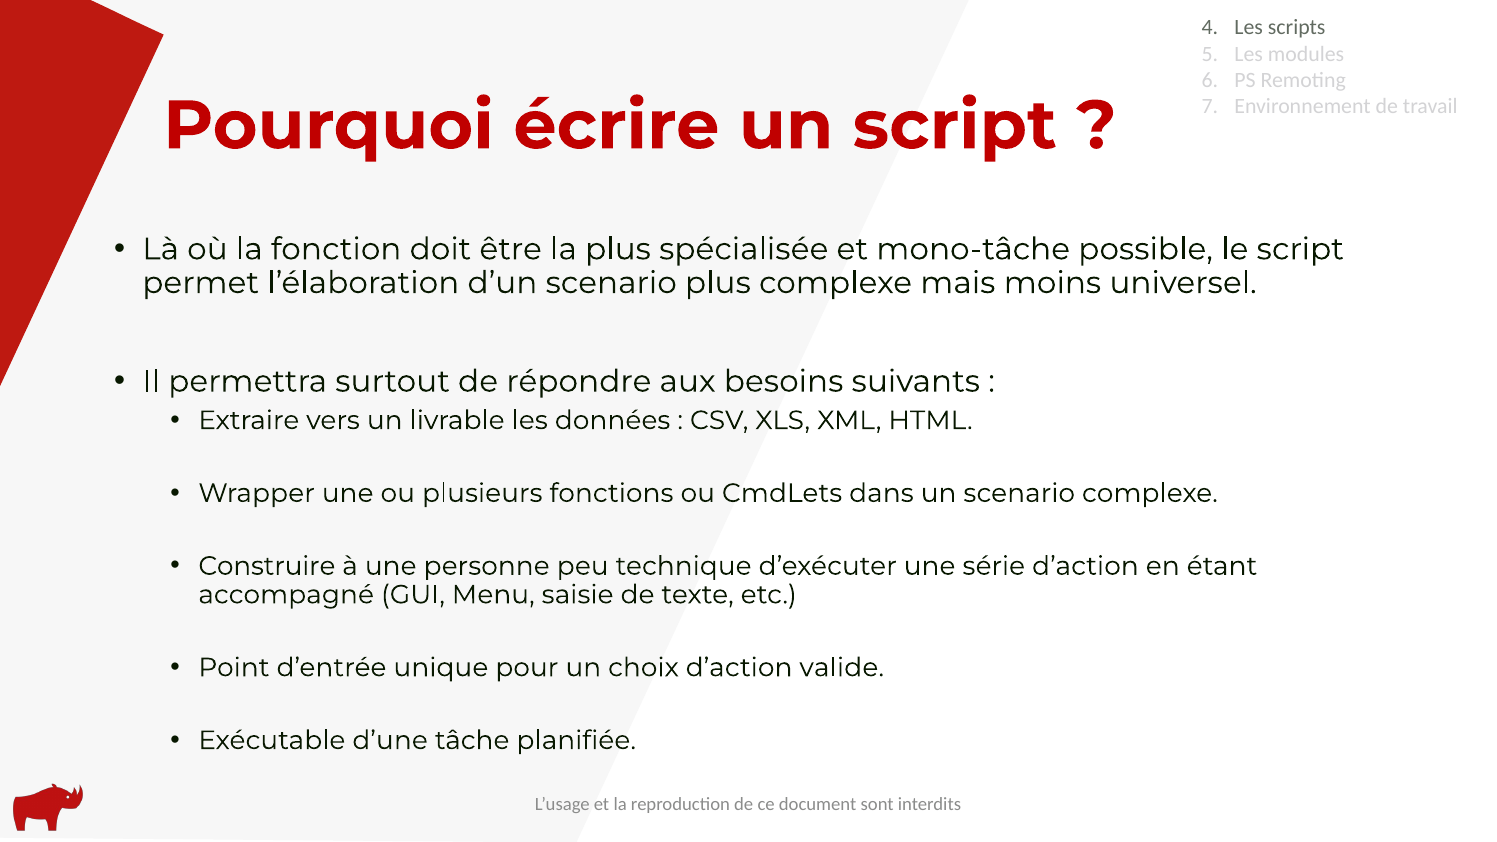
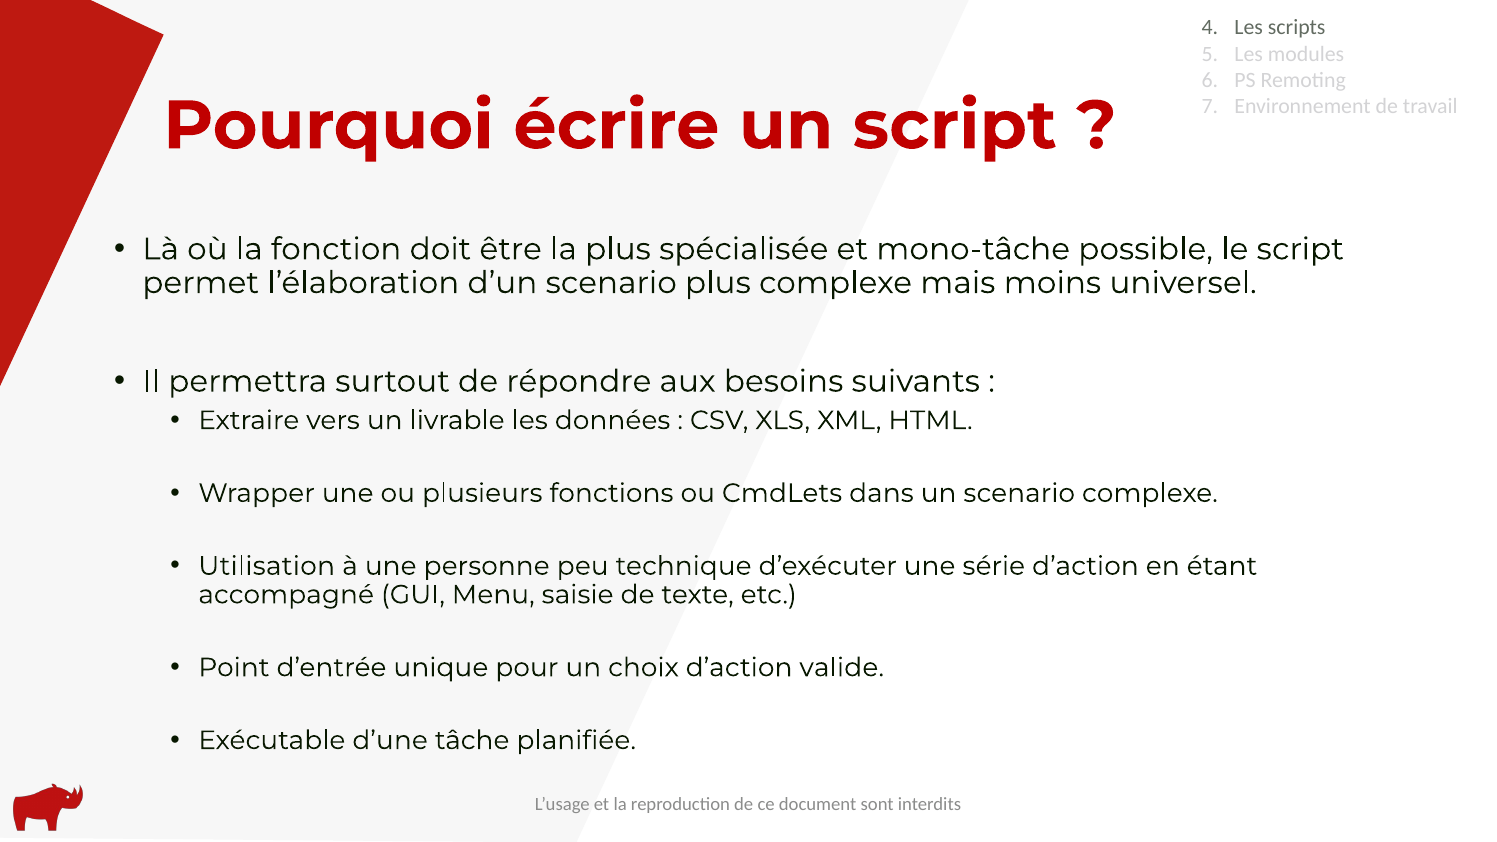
Construire: Construire -> Utilisation
